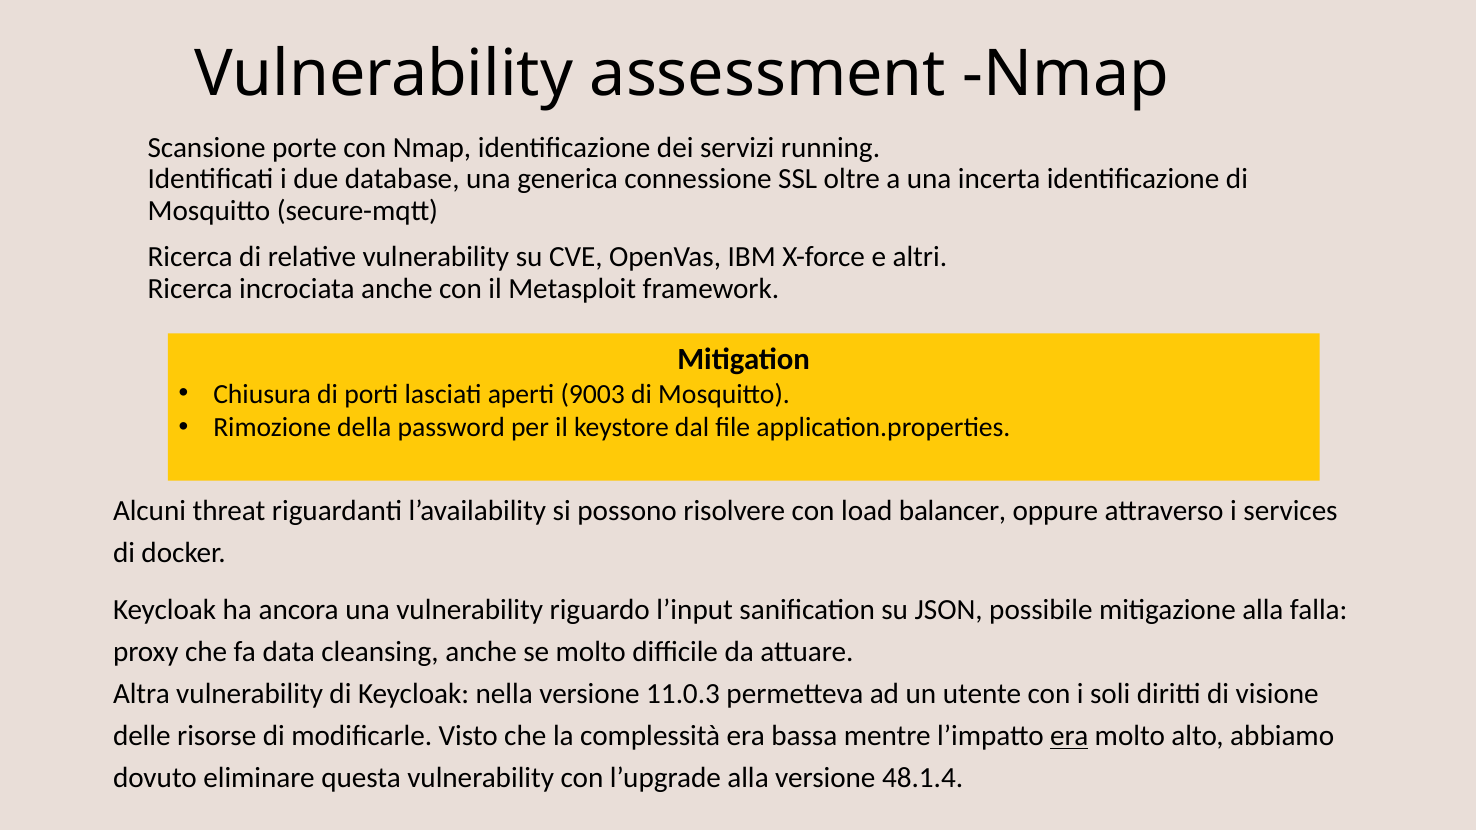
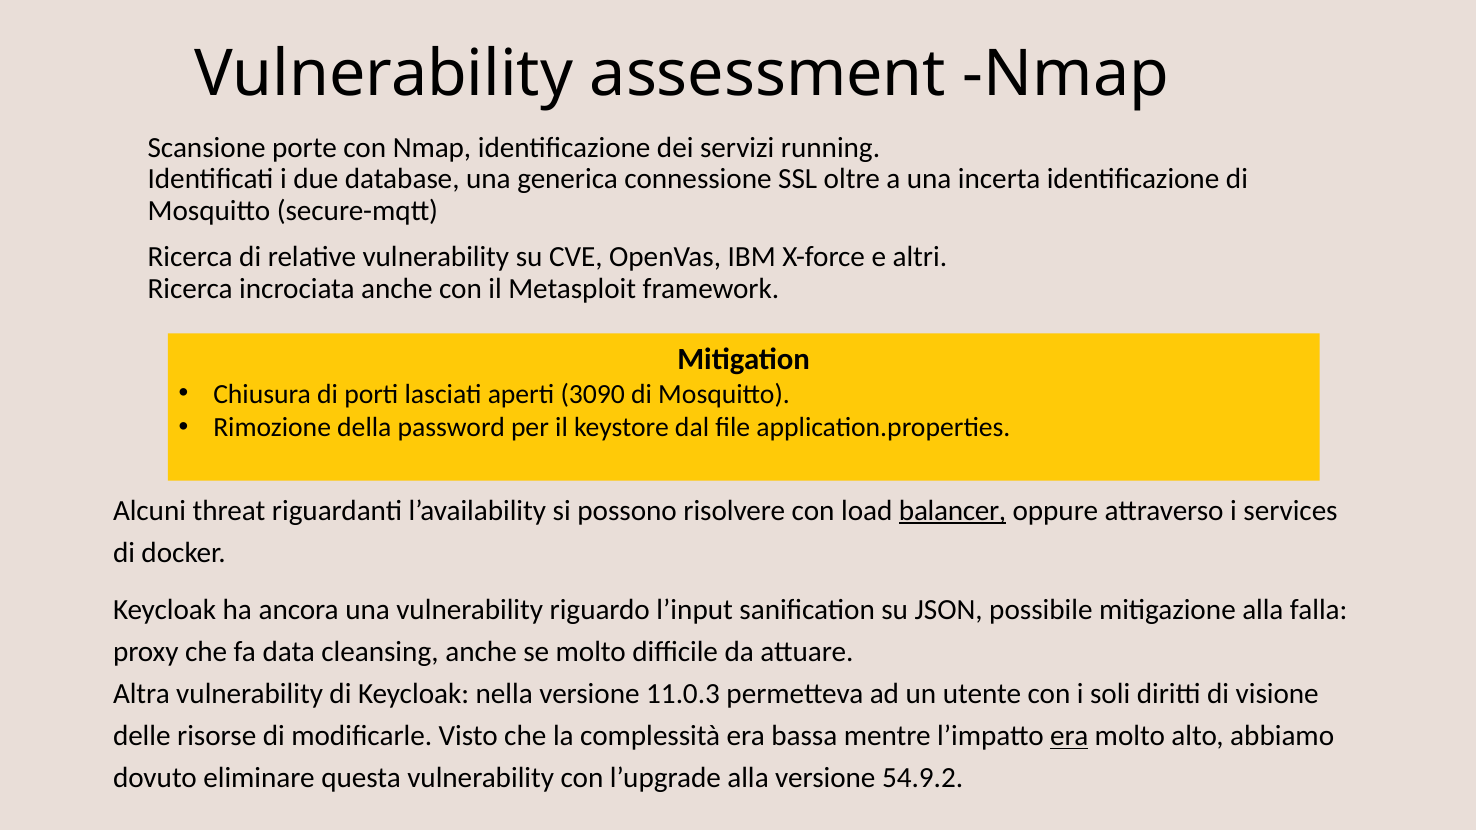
9003: 9003 -> 3090
balancer underline: none -> present
48.1.4: 48.1.4 -> 54.9.2
